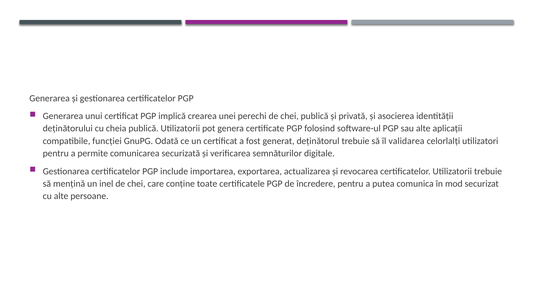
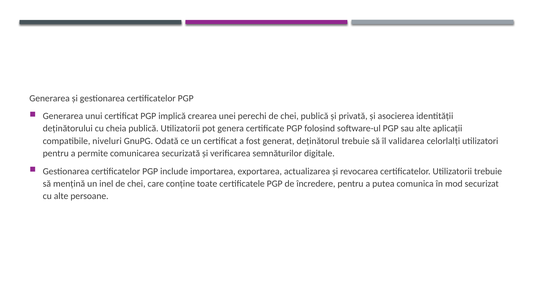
funcției: funcției -> niveluri
